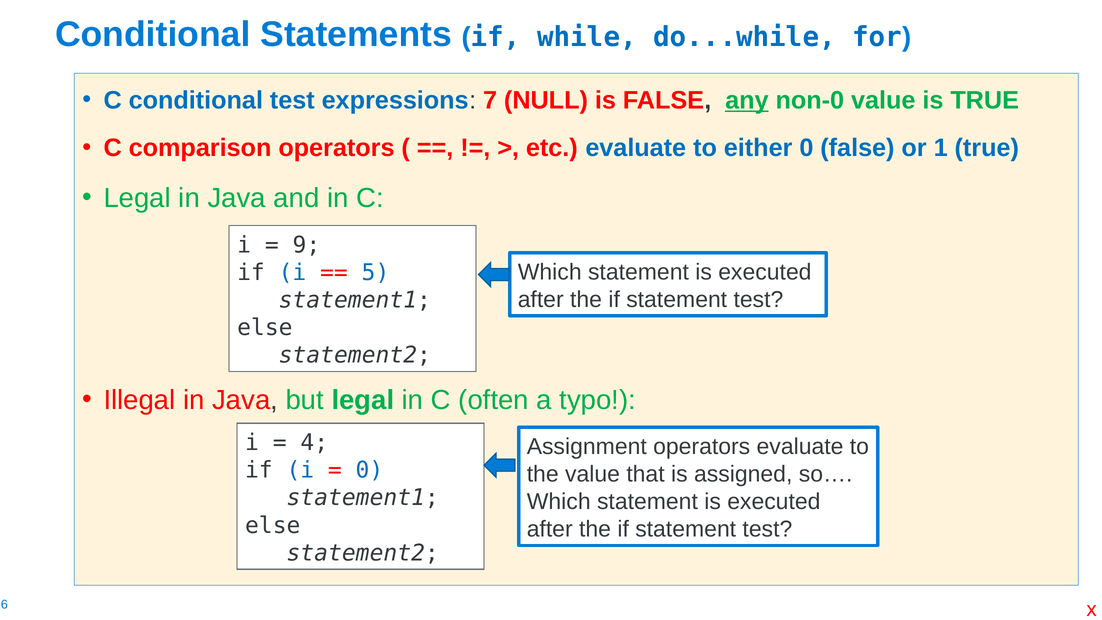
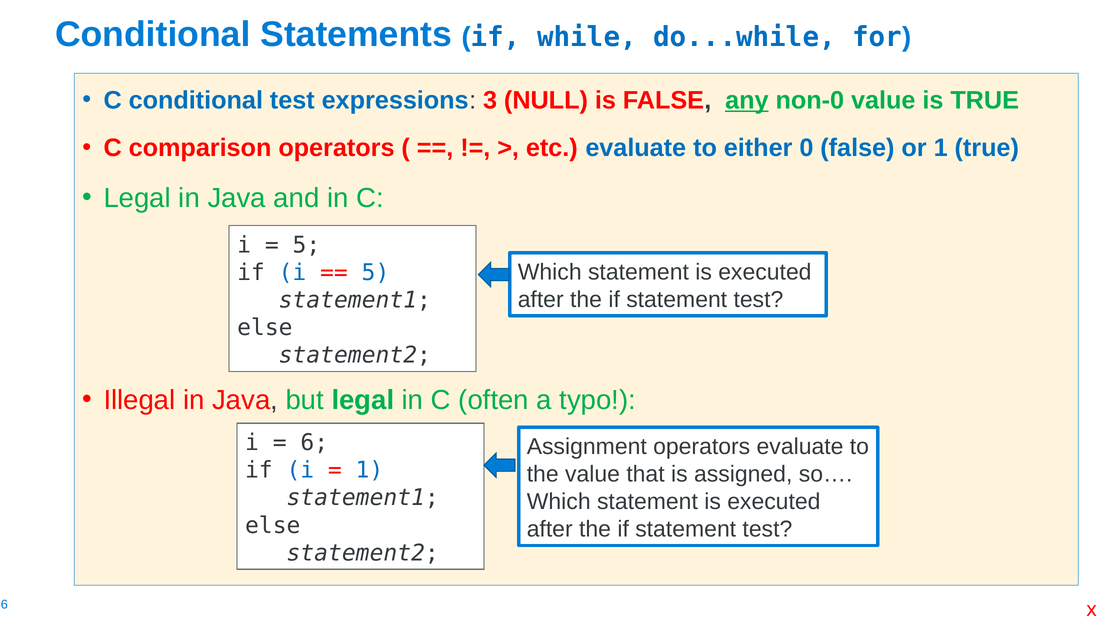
7: 7 -> 3
9 at (306, 245): 9 -> 5
4: 4 -> 6
0 at (369, 470): 0 -> 1
